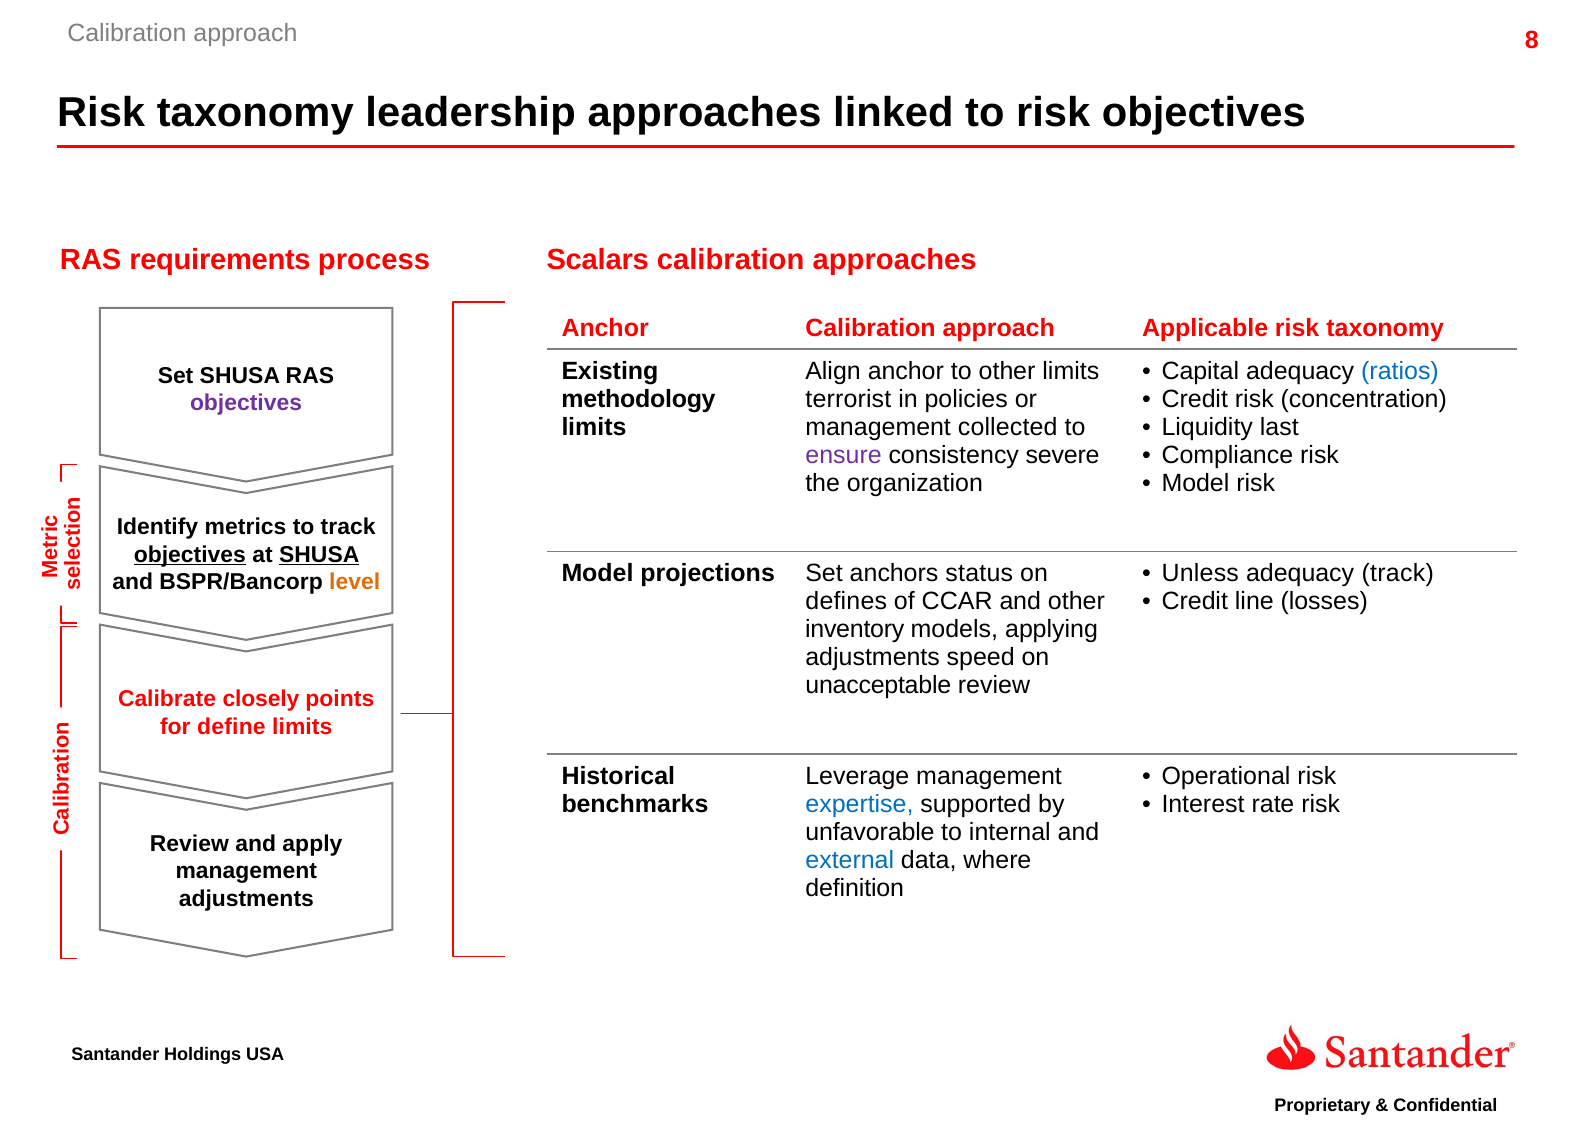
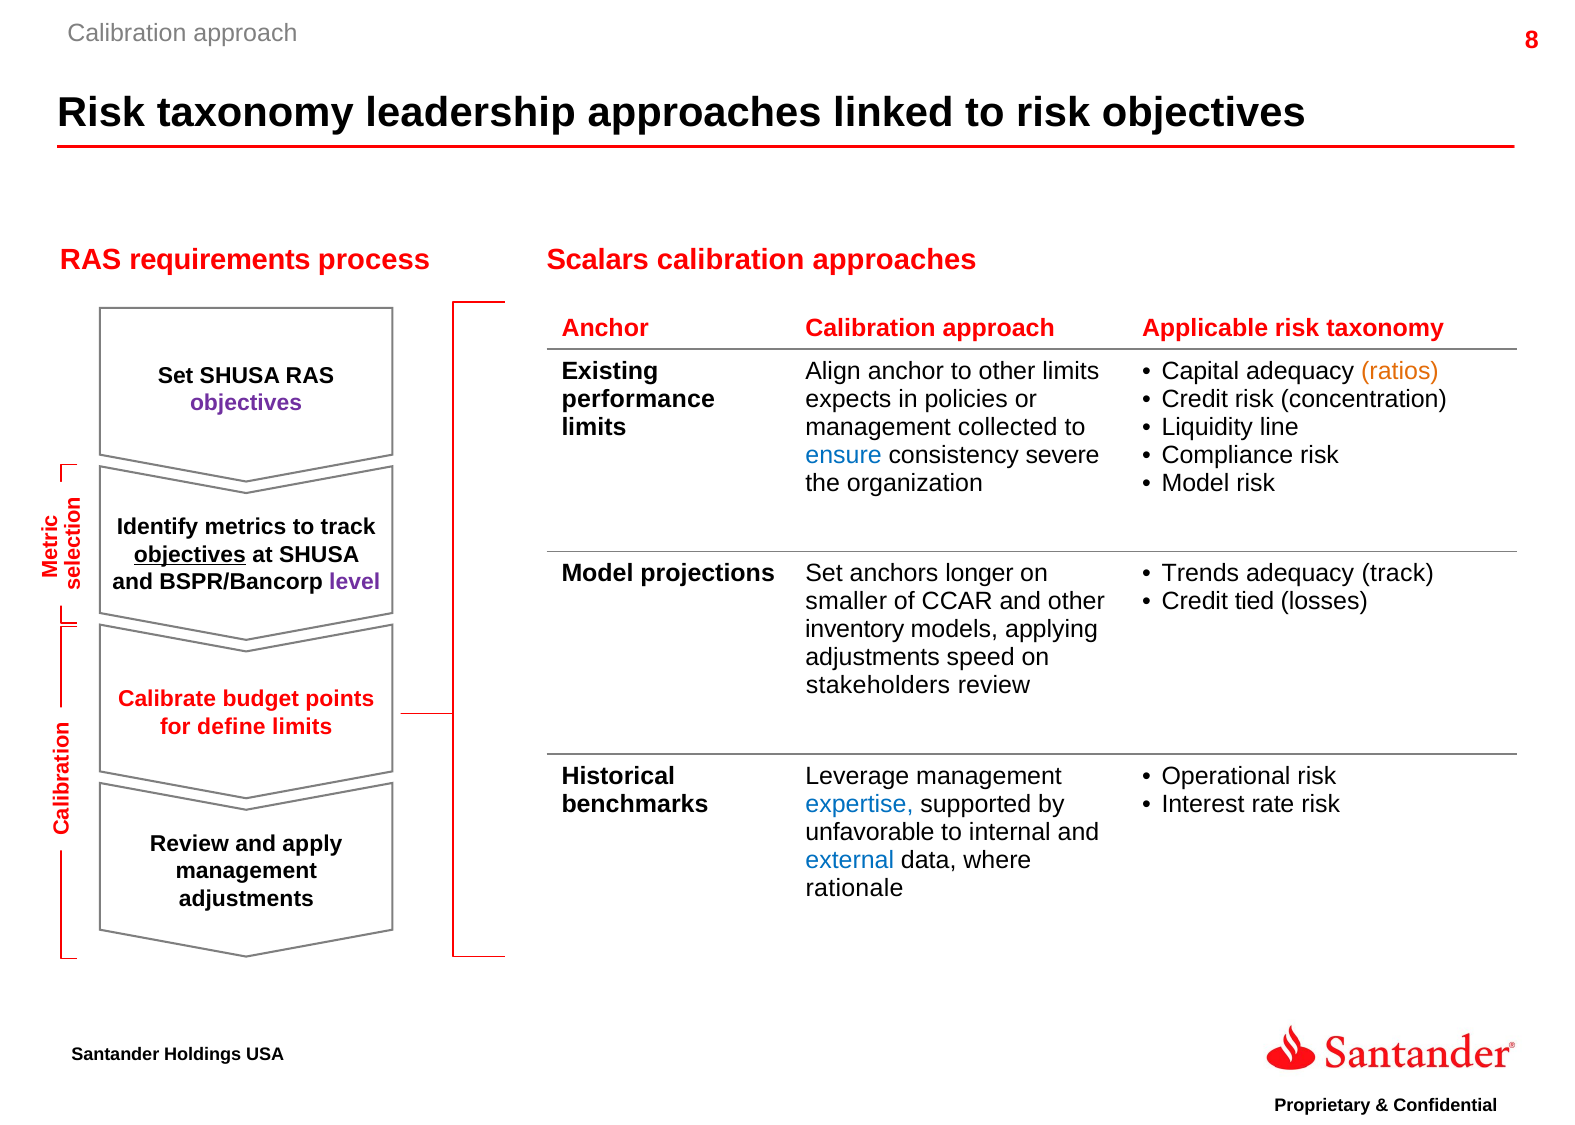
ratios colour: blue -> orange
methodology: methodology -> performance
terrorist: terrorist -> expects
last: last -> line
ensure colour: purple -> blue
SHUSA at (319, 555) underline: present -> none
Unless: Unless -> Trends
status: status -> longer
level colour: orange -> purple
line: line -> tied
defines: defines -> smaller
unacceptable: unacceptable -> stakeholders
closely: closely -> budget
definition: definition -> rationale
